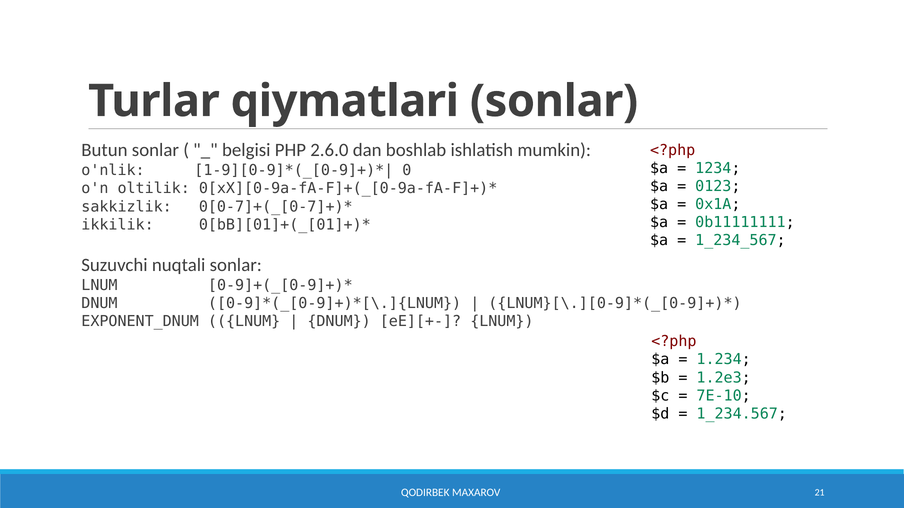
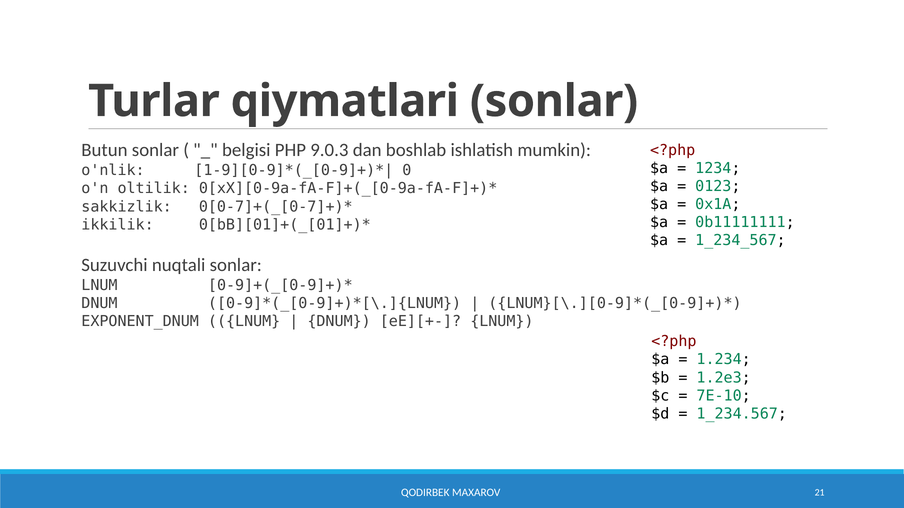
2.6.0: 2.6.0 -> 9.0.3
